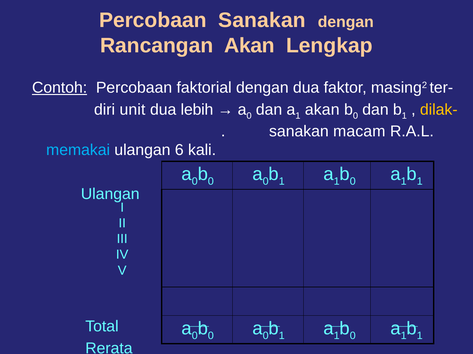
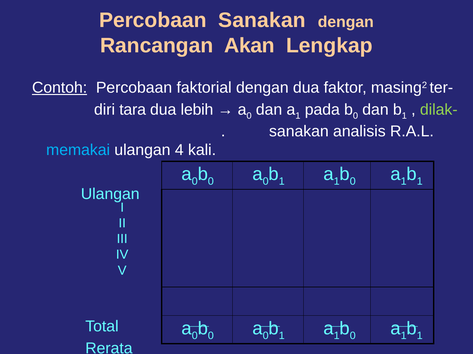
unit: unit -> tara
akan at (322, 110): akan -> pada
dilak- colour: yellow -> light green
macam: macam -> analisis
6: 6 -> 4
